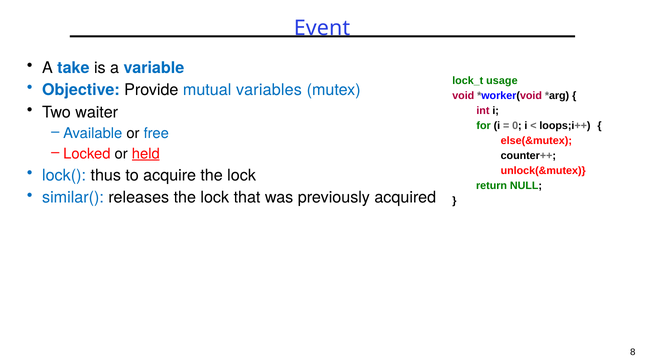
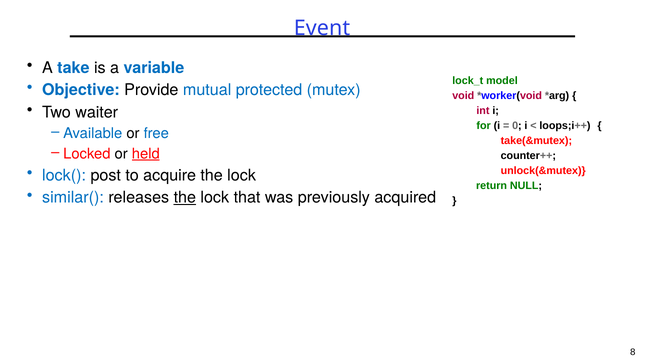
usage: usage -> model
variables: variables -> protected
else(&mutex: else(&mutex -> take(&mutex
thus: thus -> post
the at (185, 198) underline: none -> present
